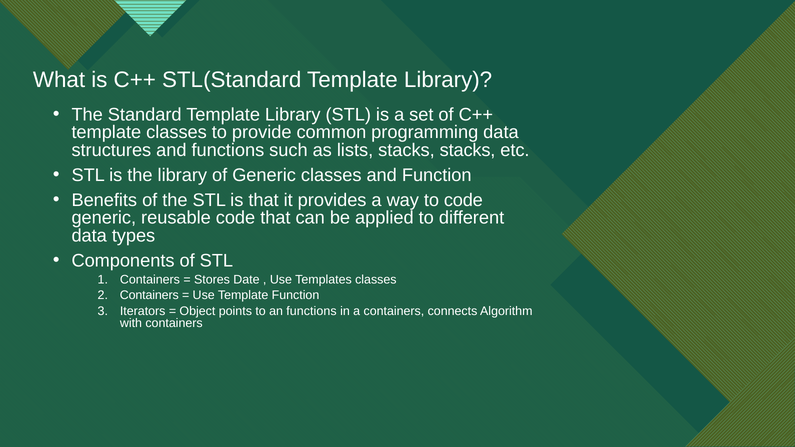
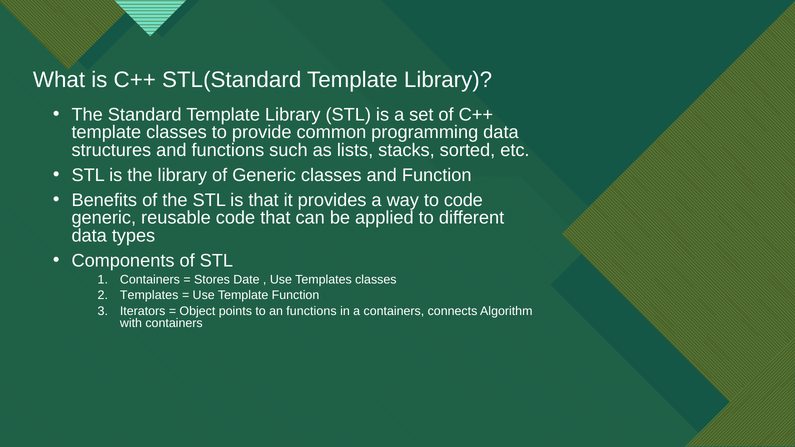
stacks stacks: stacks -> sorted
2 Containers: Containers -> Templates
